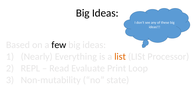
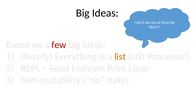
few colour: black -> red
